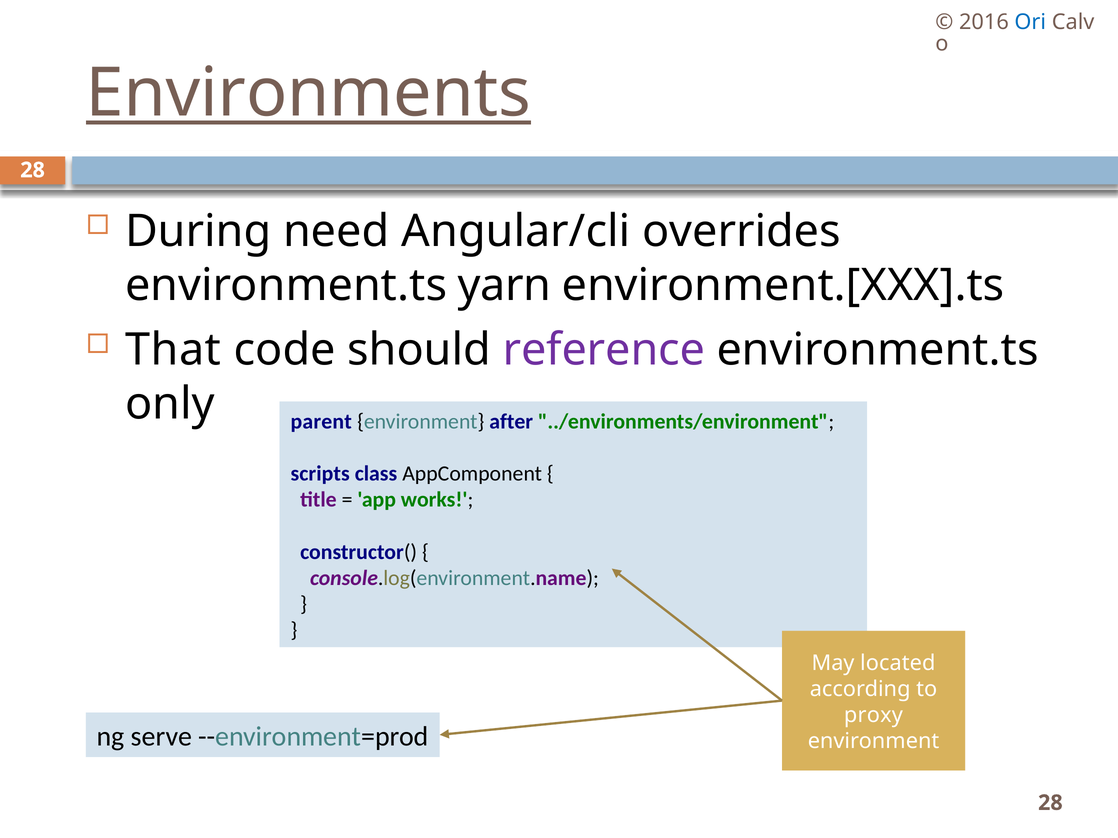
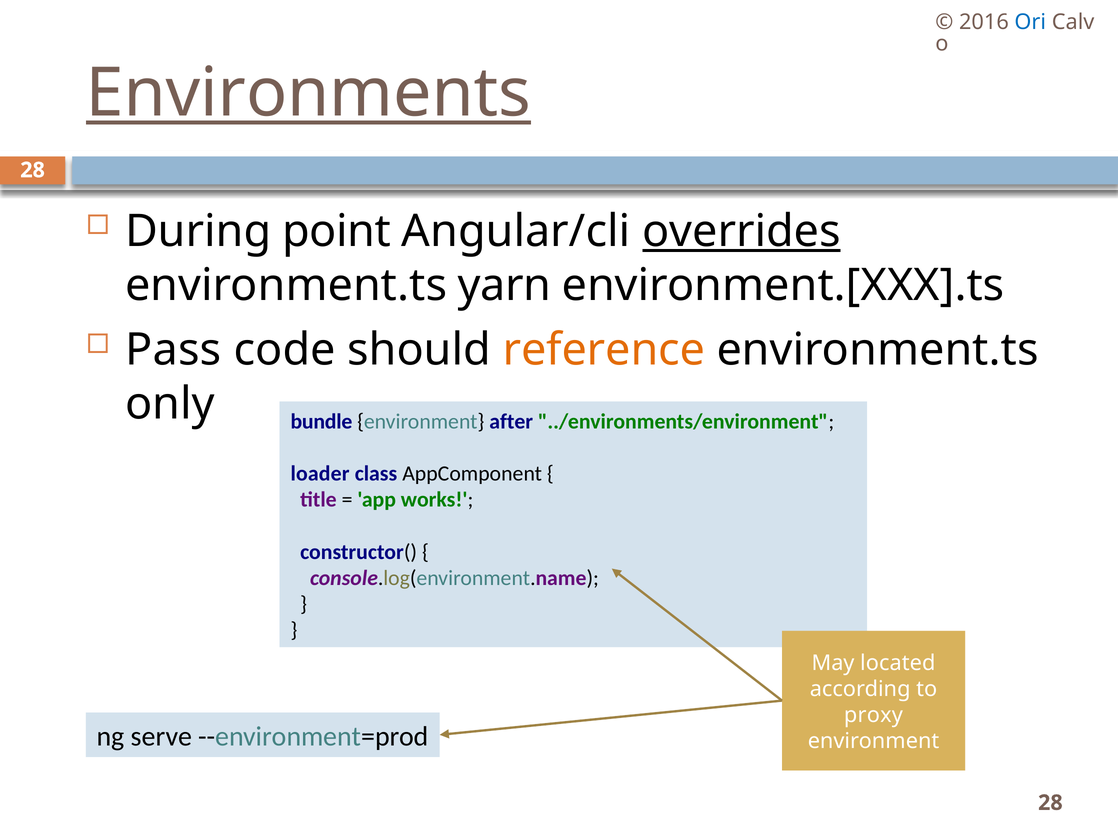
need: need -> point
overrides underline: none -> present
That: That -> Pass
reference colour: purple -> orange
parent: parent -> bundle
scripts: scripts -> loader
